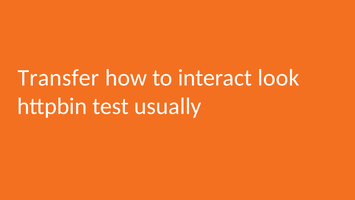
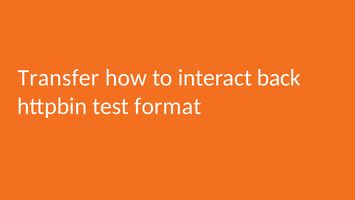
look: look -> back
usually: usually -> format
